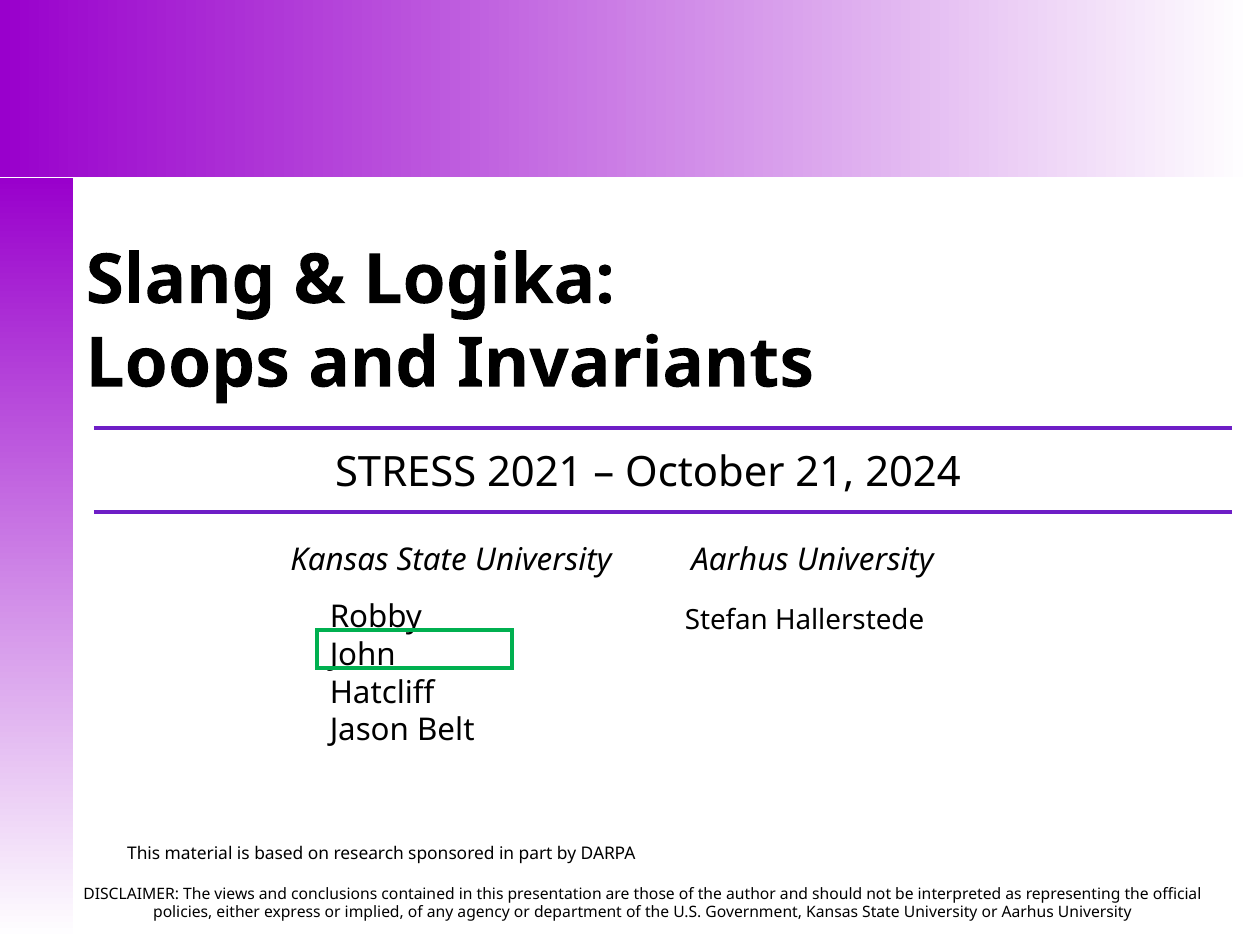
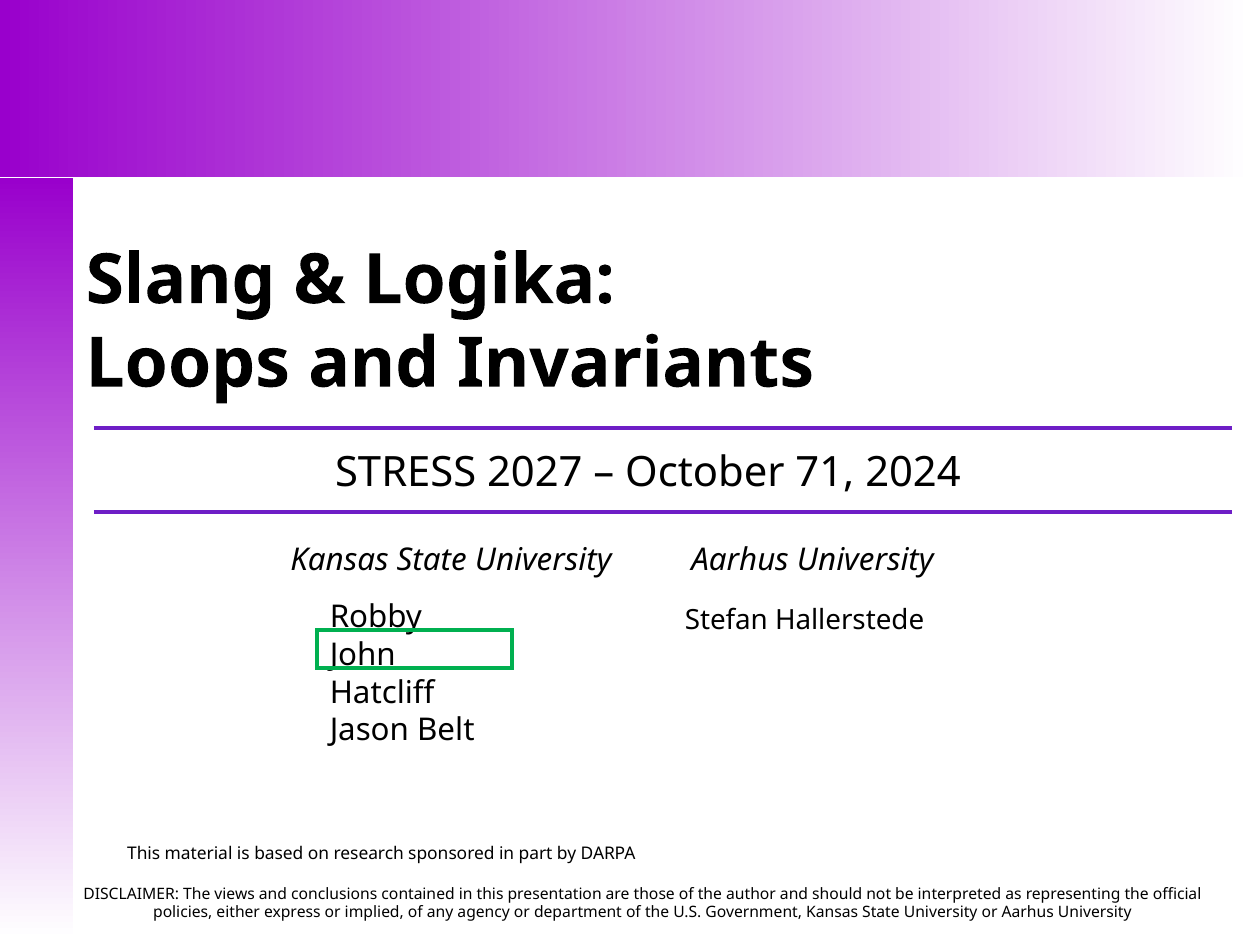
2021: 2021 -> 2027
21: 21 -> 71
